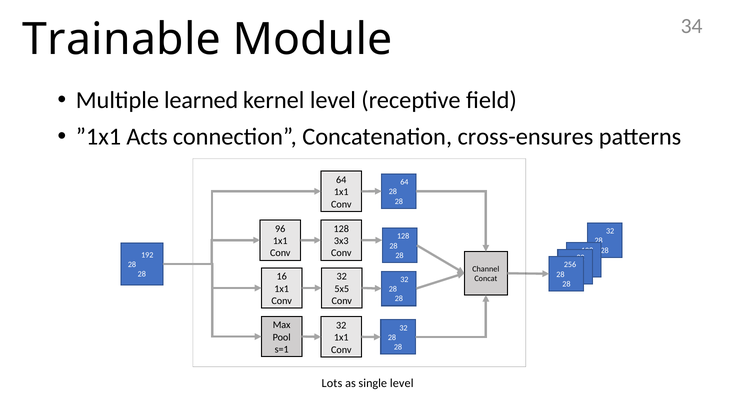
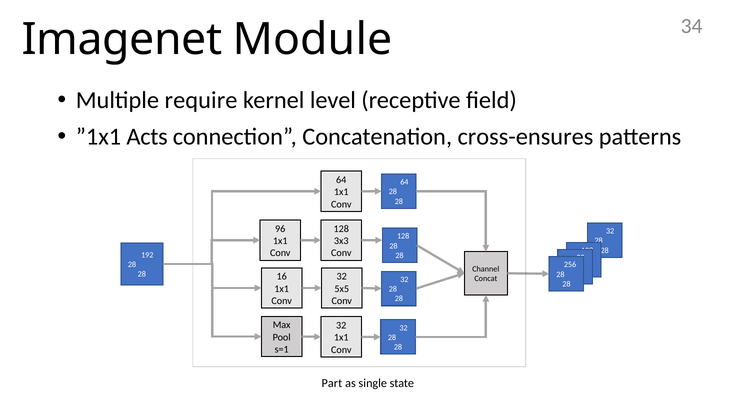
Trainable: Trainable -> Imagenet
learned: learned -> require
Lots: Lots -> Part
single level: level -> state
